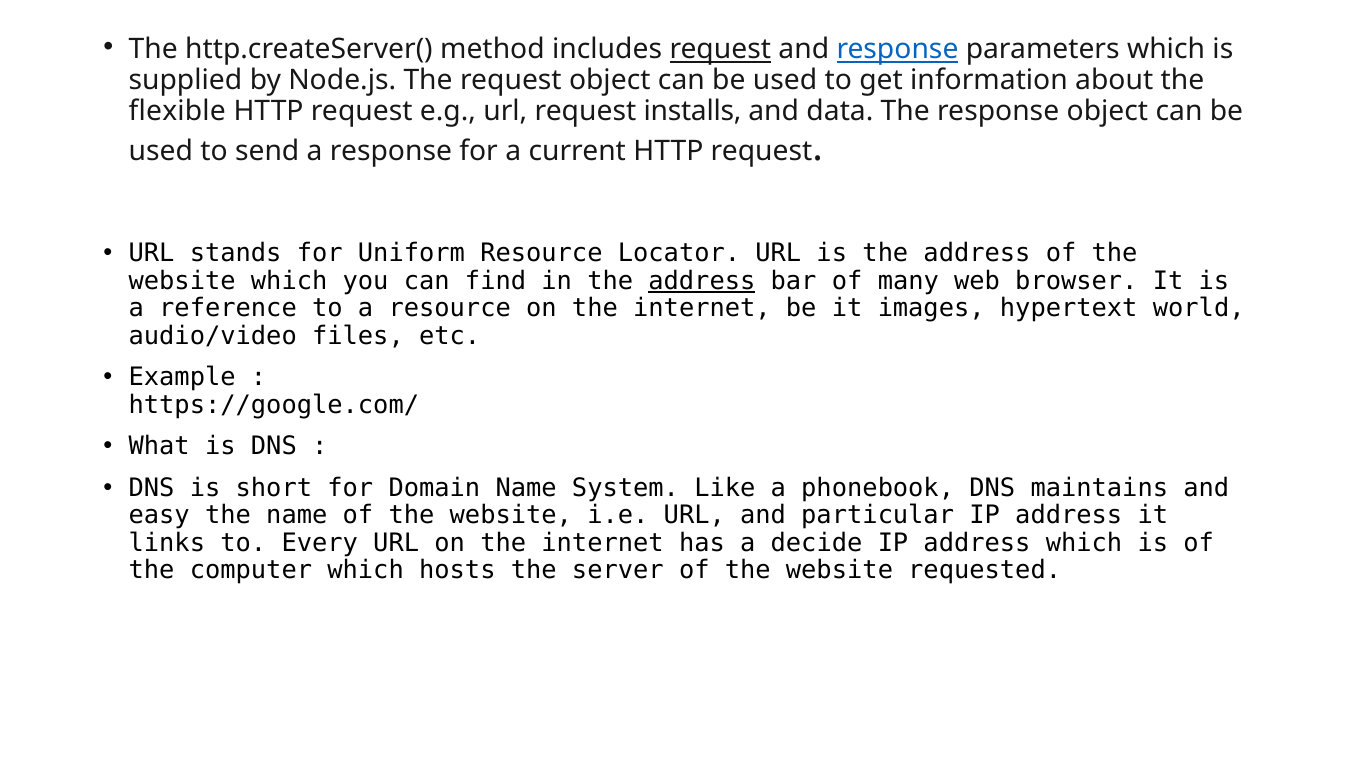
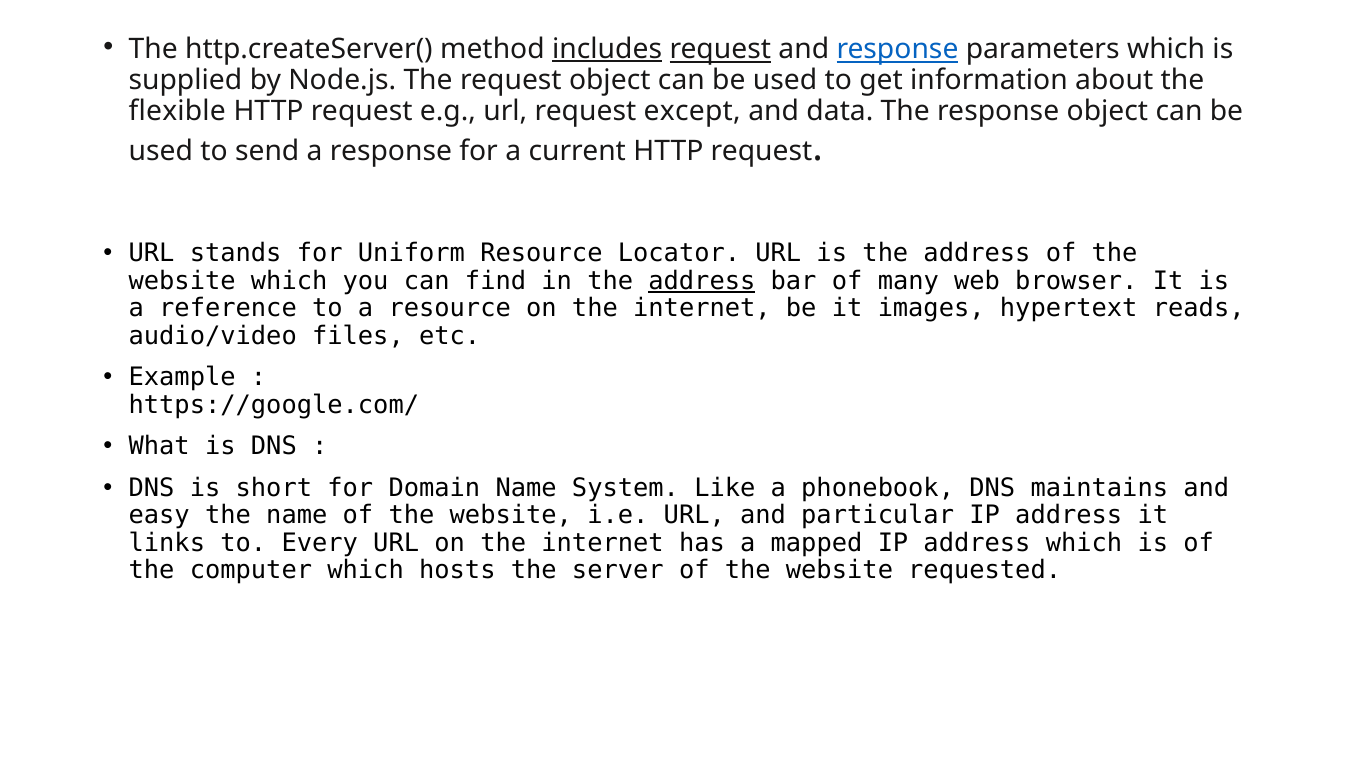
includes underline: none -> present
installs: installs -> except
world: world -> reads
decide: decide -> mapped
